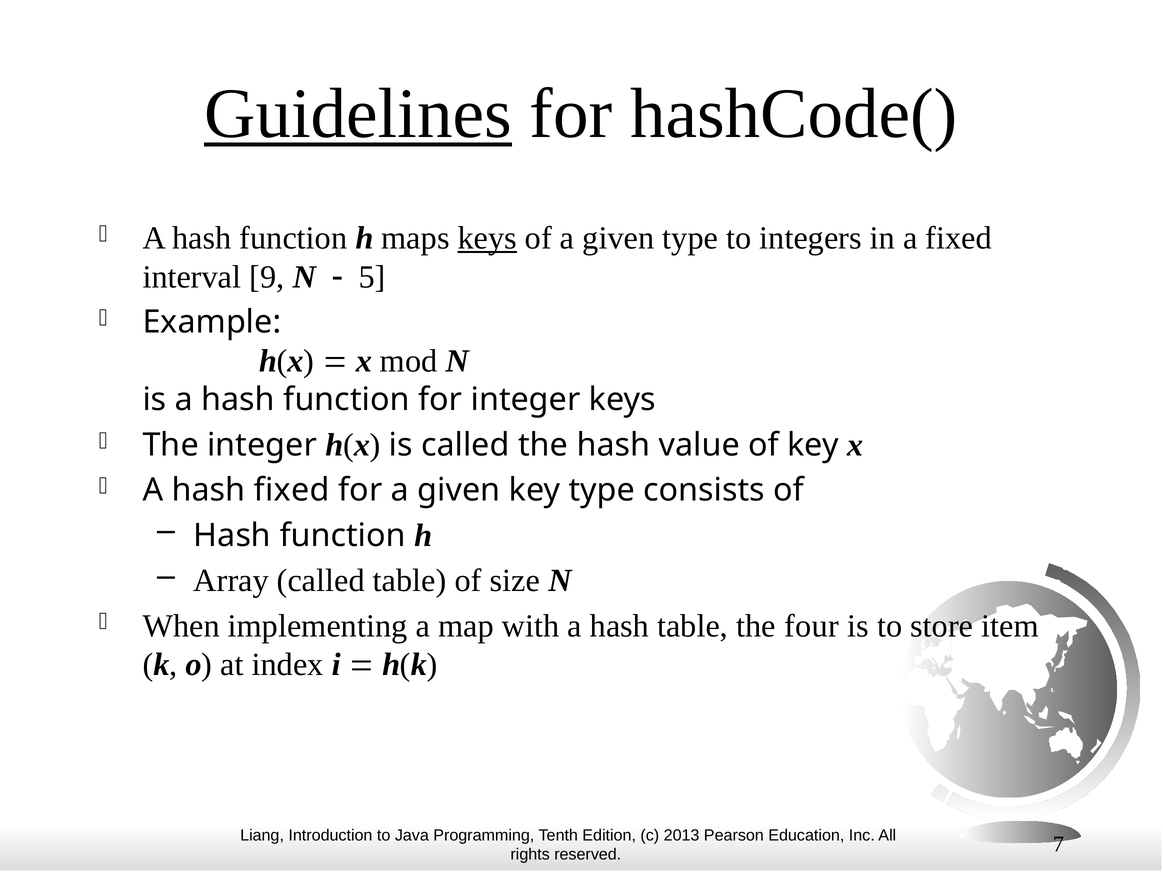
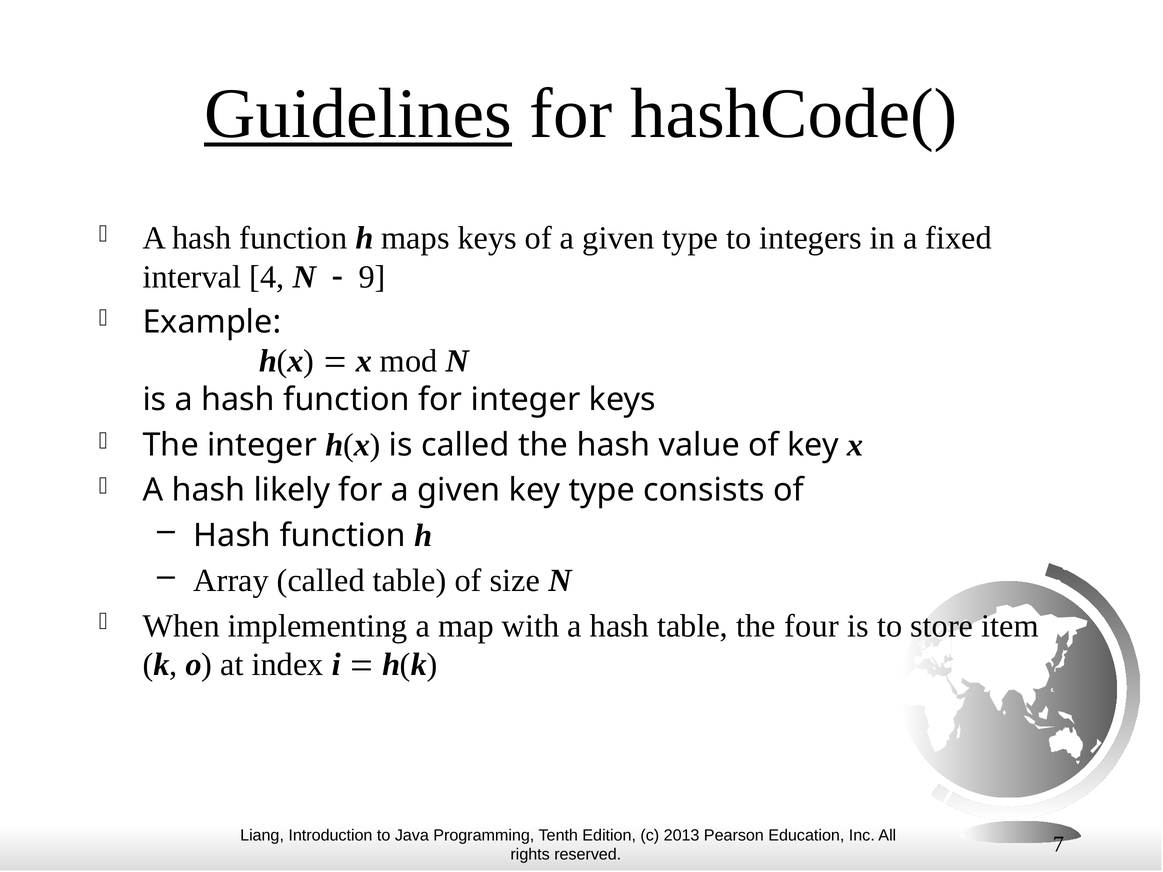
keys at (487, 238) underline: present -> none
9: 9 -> 4
5: 5 -> 9
hash fixed: fixed -> likely
